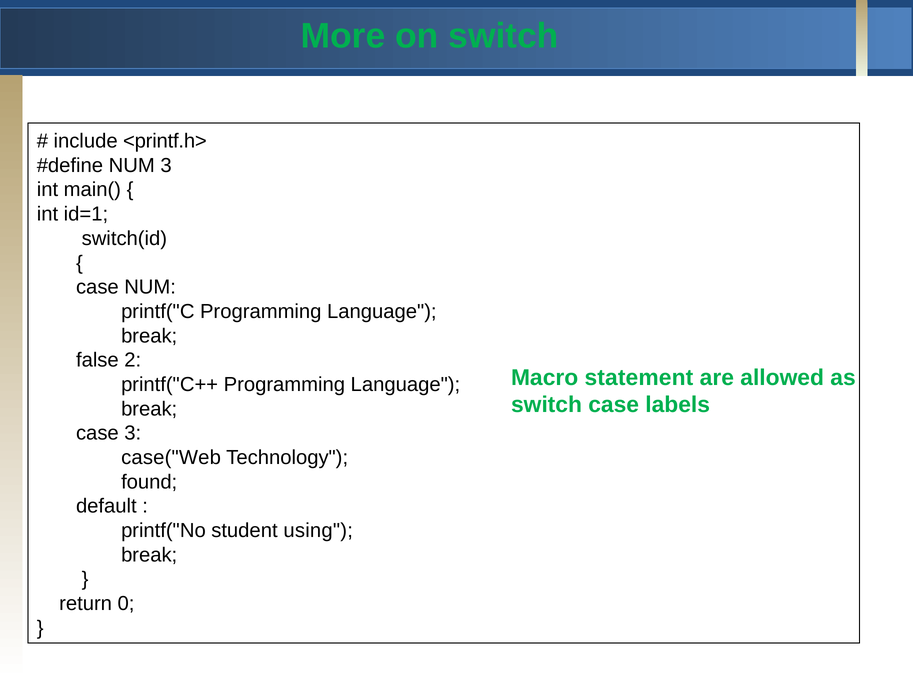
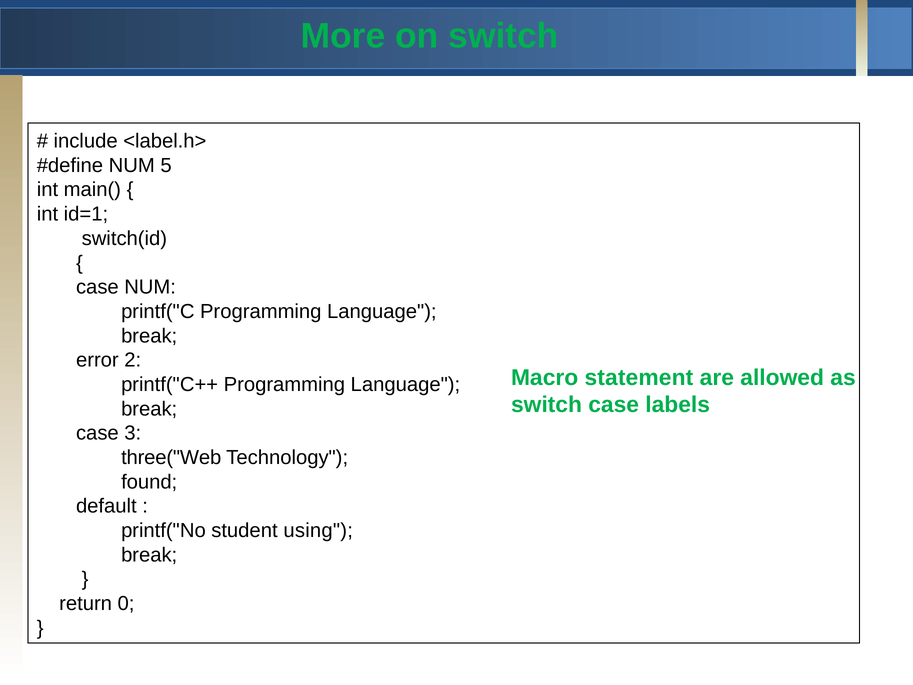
<printf.h>: <printf.h> -> <label.h>
NUM 3: 3 -> 5
false: false -> error
case("Web: case("Web -> three("Web
